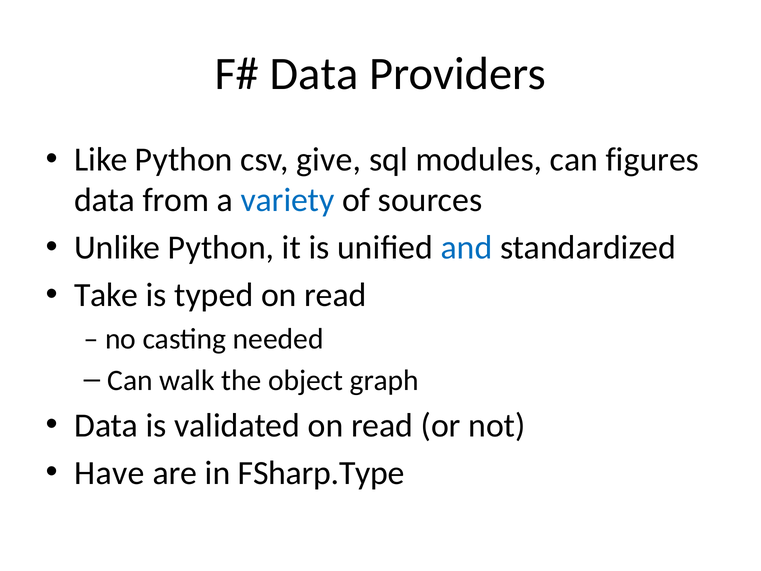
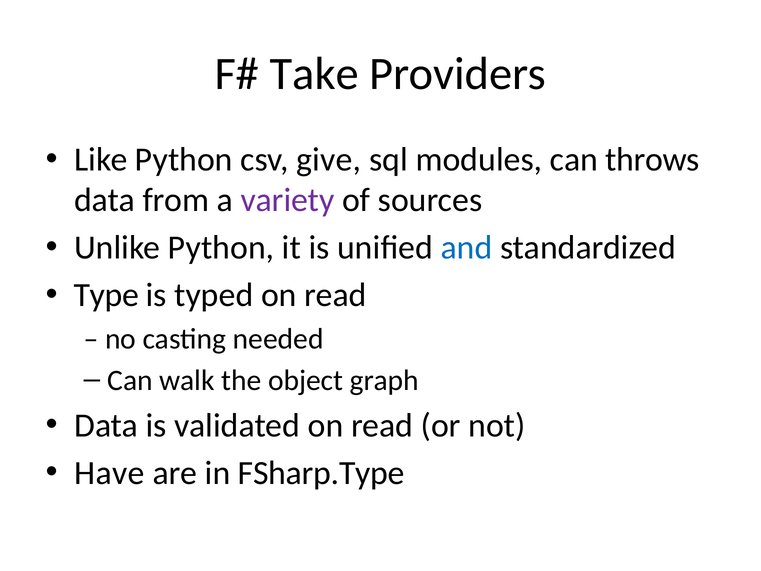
Data at (314, 74): Data -> Take
figures: figures -> throws
variety colour: blue -> purple
Take: Take -> Type
